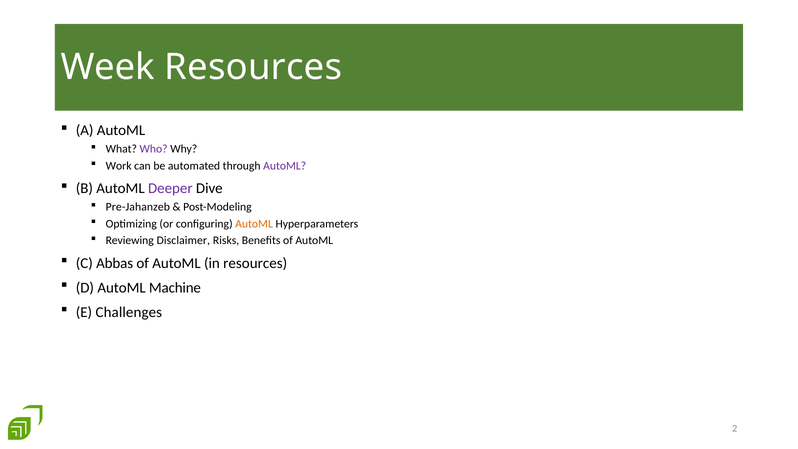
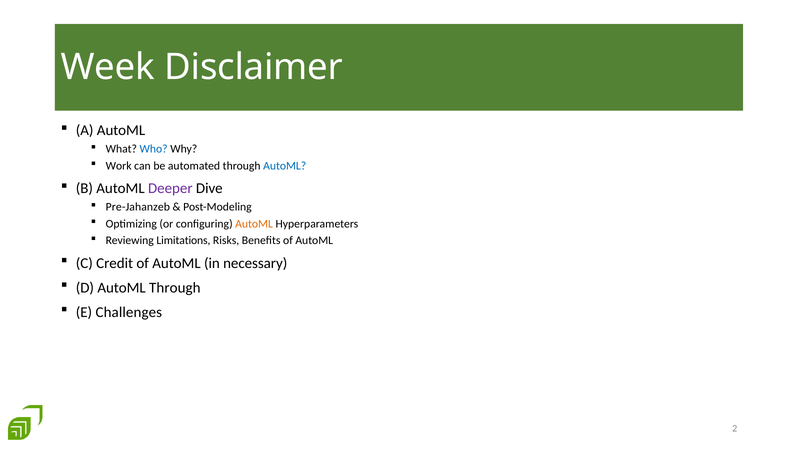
Week Resources: Resources -> Disclaimer
Who colour: purple -> blue
AutoML at (285, 166) colour: purple -> blue
Disclaimer: Disclaimer -> Limitations
Abbas: Abbas -> Credit
in resources: resources -> necessary
AutoML Machine: Machine -> Through
